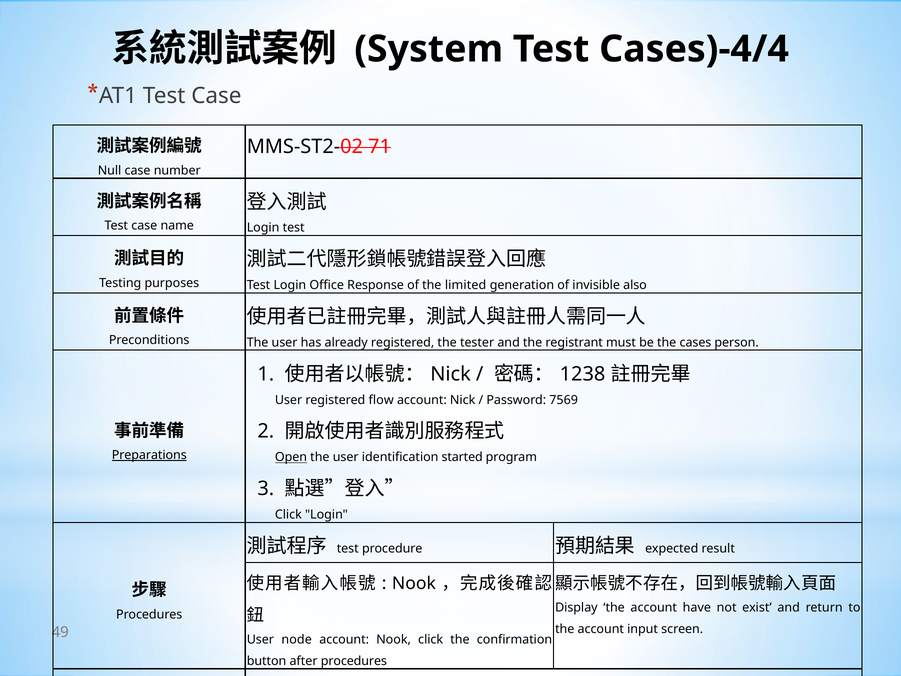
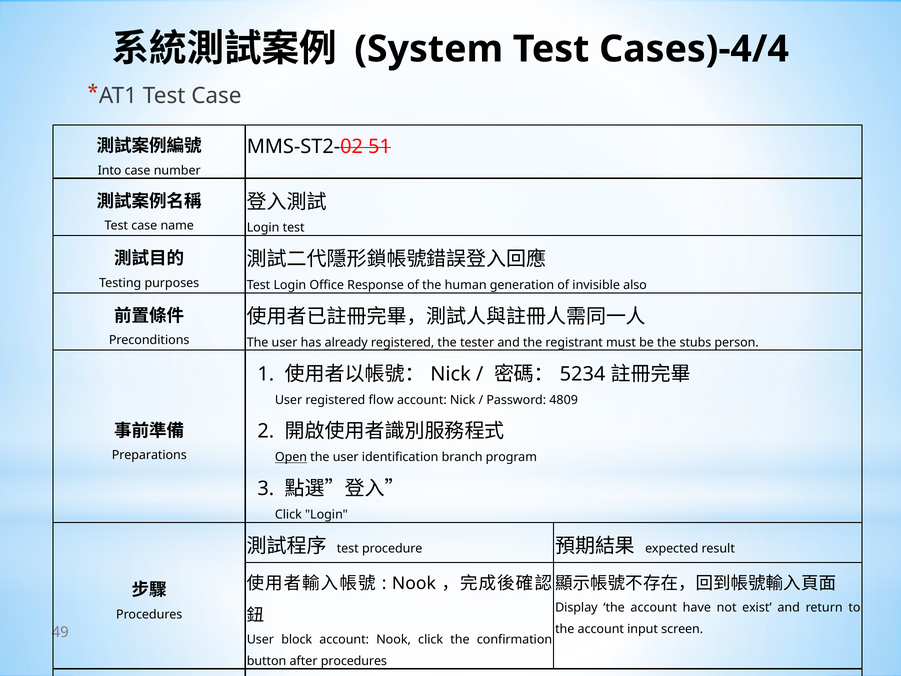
71: 71 -> 51
Null: Null -> Into
limited: limited -> human
cases: cases -> stubs
1238: 1238 -> 5234
7569: 7569 -> 4809
Preparations underline: present -> none
started: started -> branch
node: node -> block
